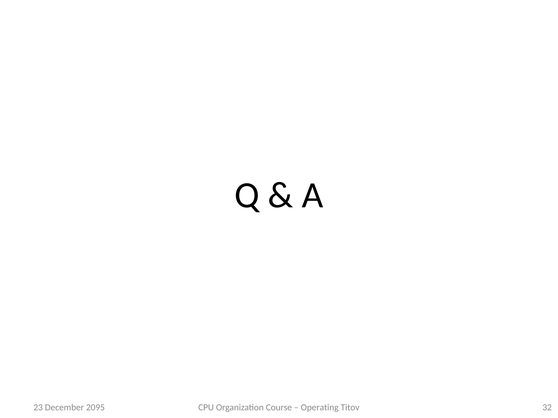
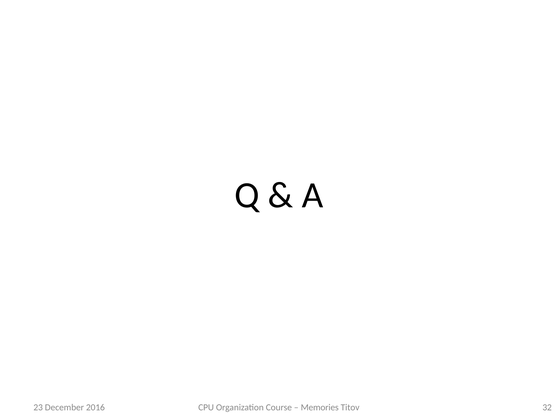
2095: 2095 -> 2016
Operating: Operating -> Memories
